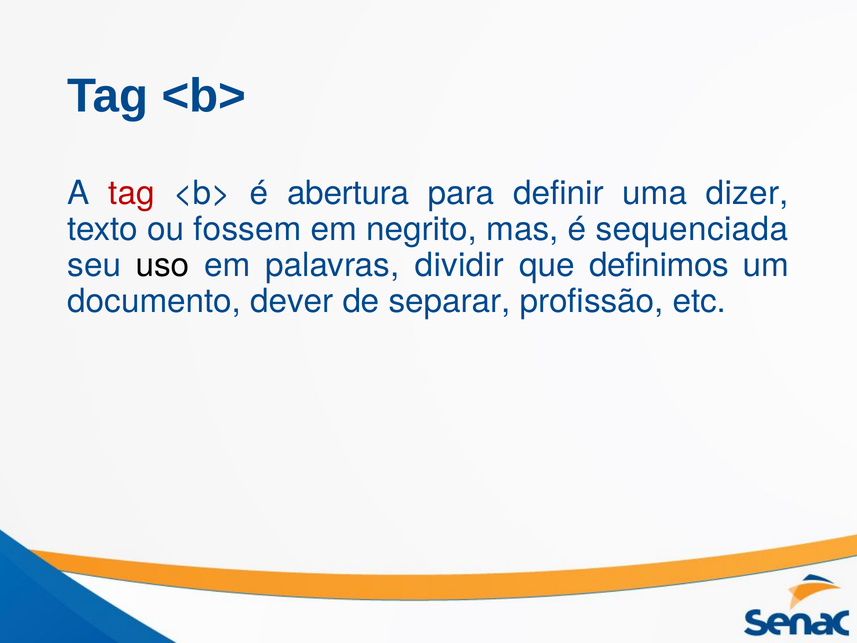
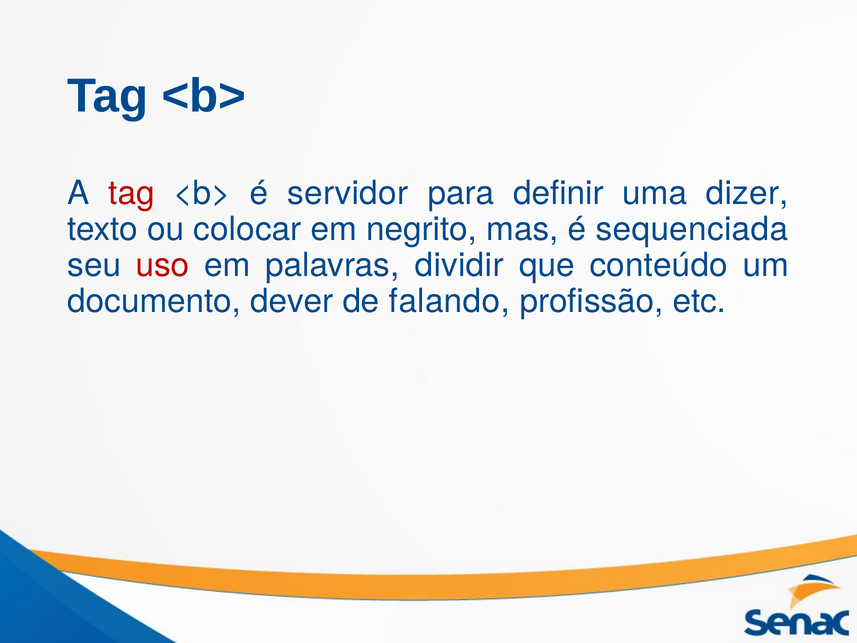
abertura: abertura -> servidor
fossem: fossem -> colocar
uso colour: black -> red
definimos: definimos -> conteúdo
separar: separar -> falando
